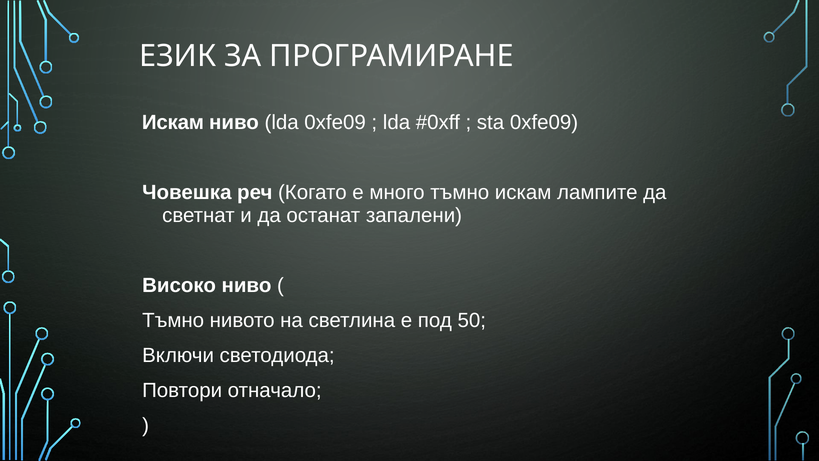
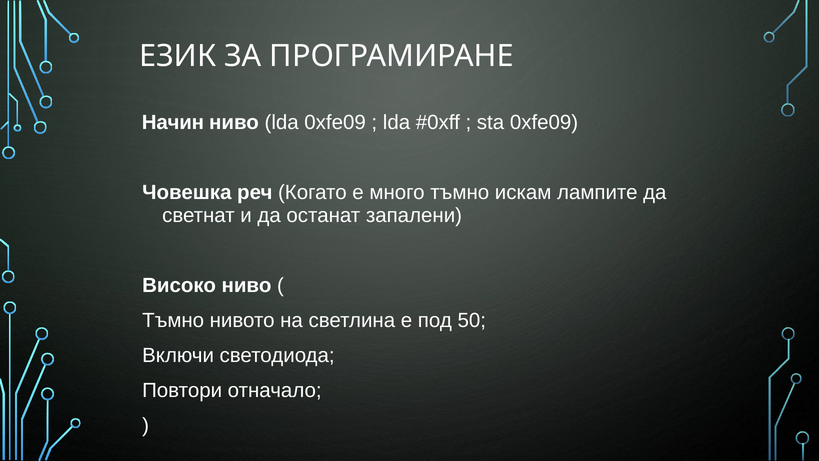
Искам at (173, 122): Искам -> Начин
